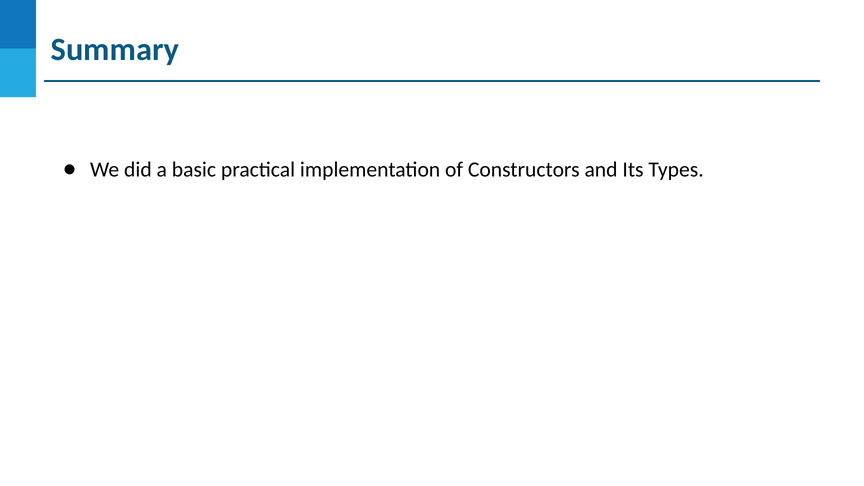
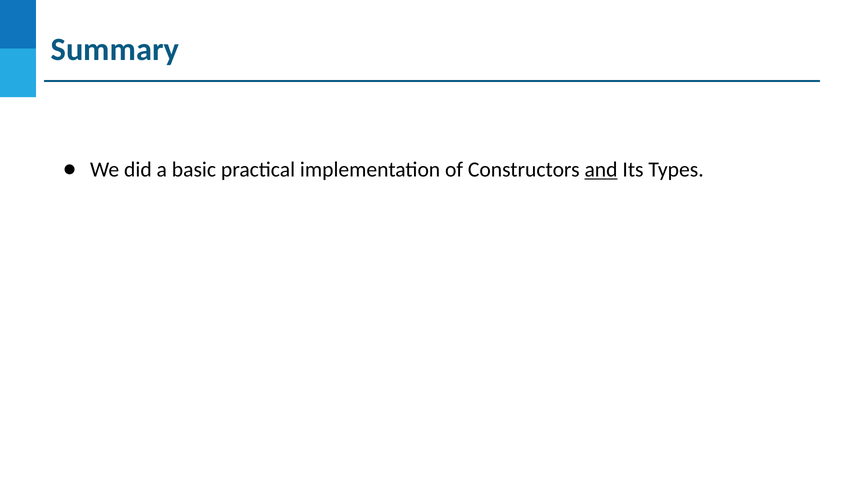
and underline: none -> present
